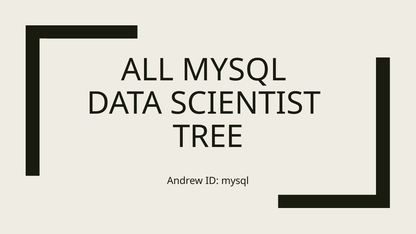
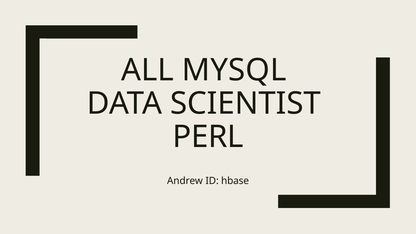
TREE: TREE -> PERL
ID mysql: mysql -> hbase
